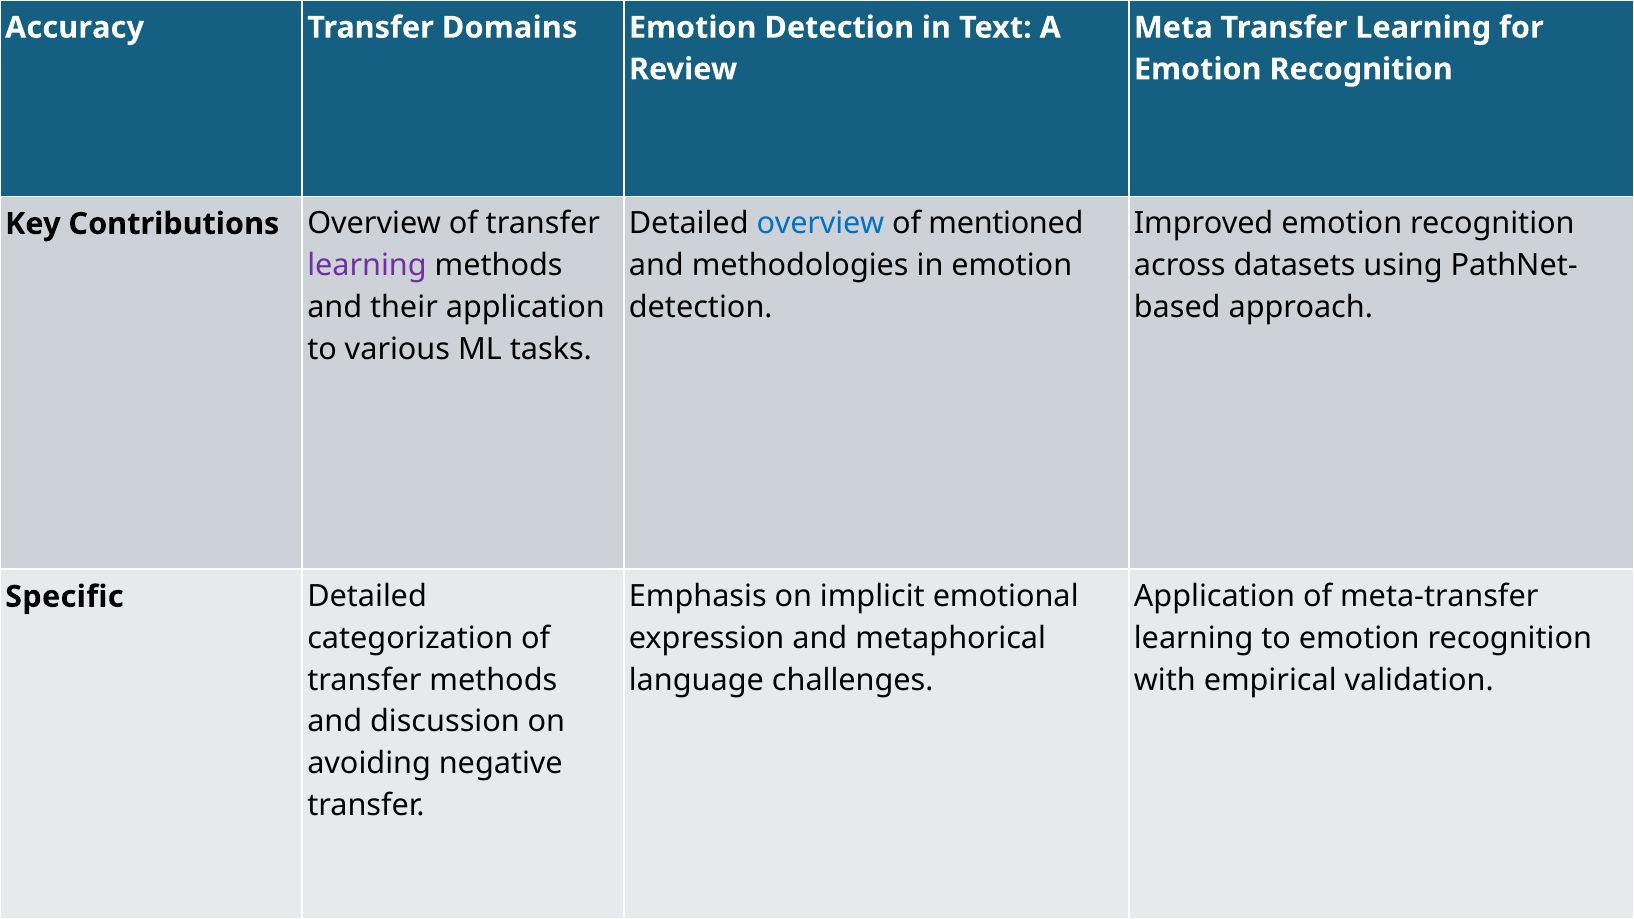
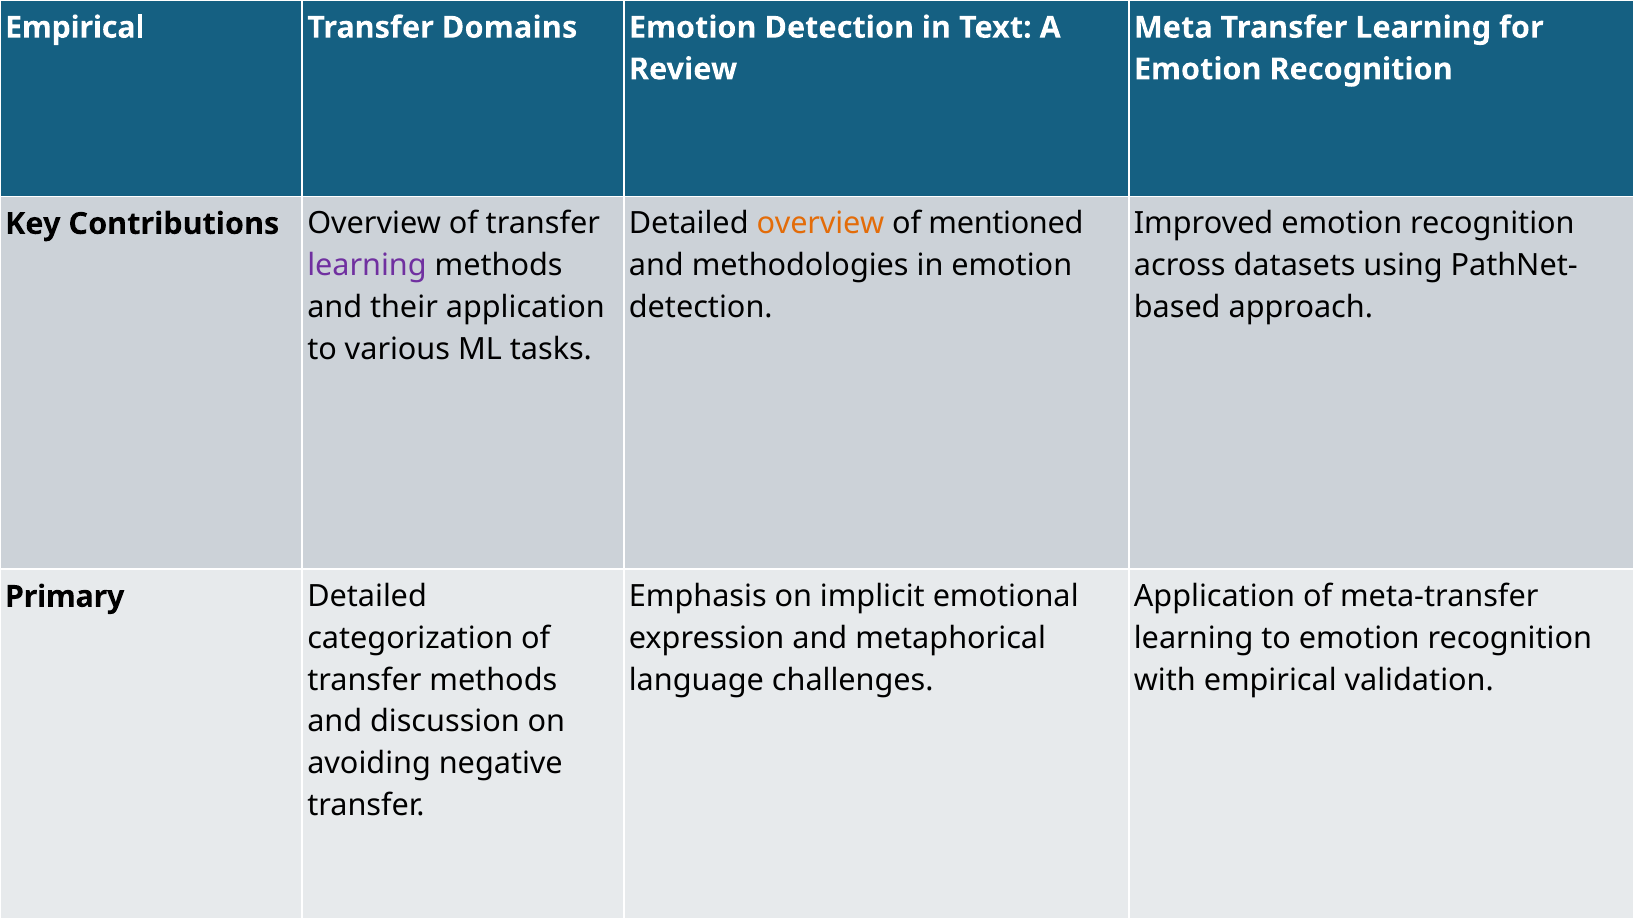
Accuracy at (75, 28): Accuracy -> Empirical
overview at (820, 224) colour: blue -> orange
Specific: Specific -> Primary
